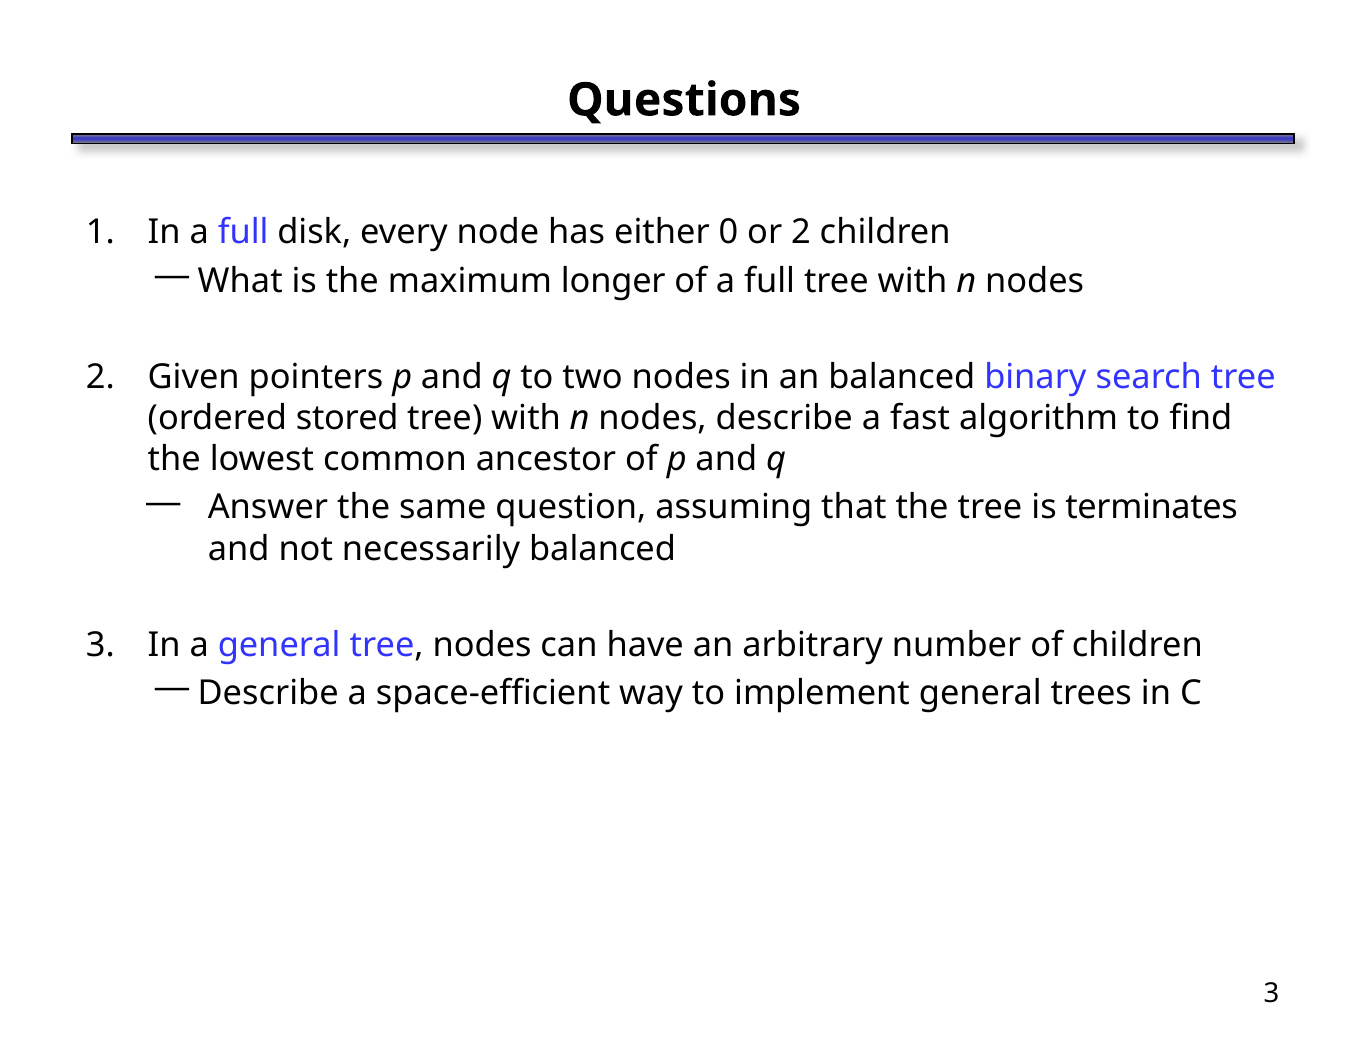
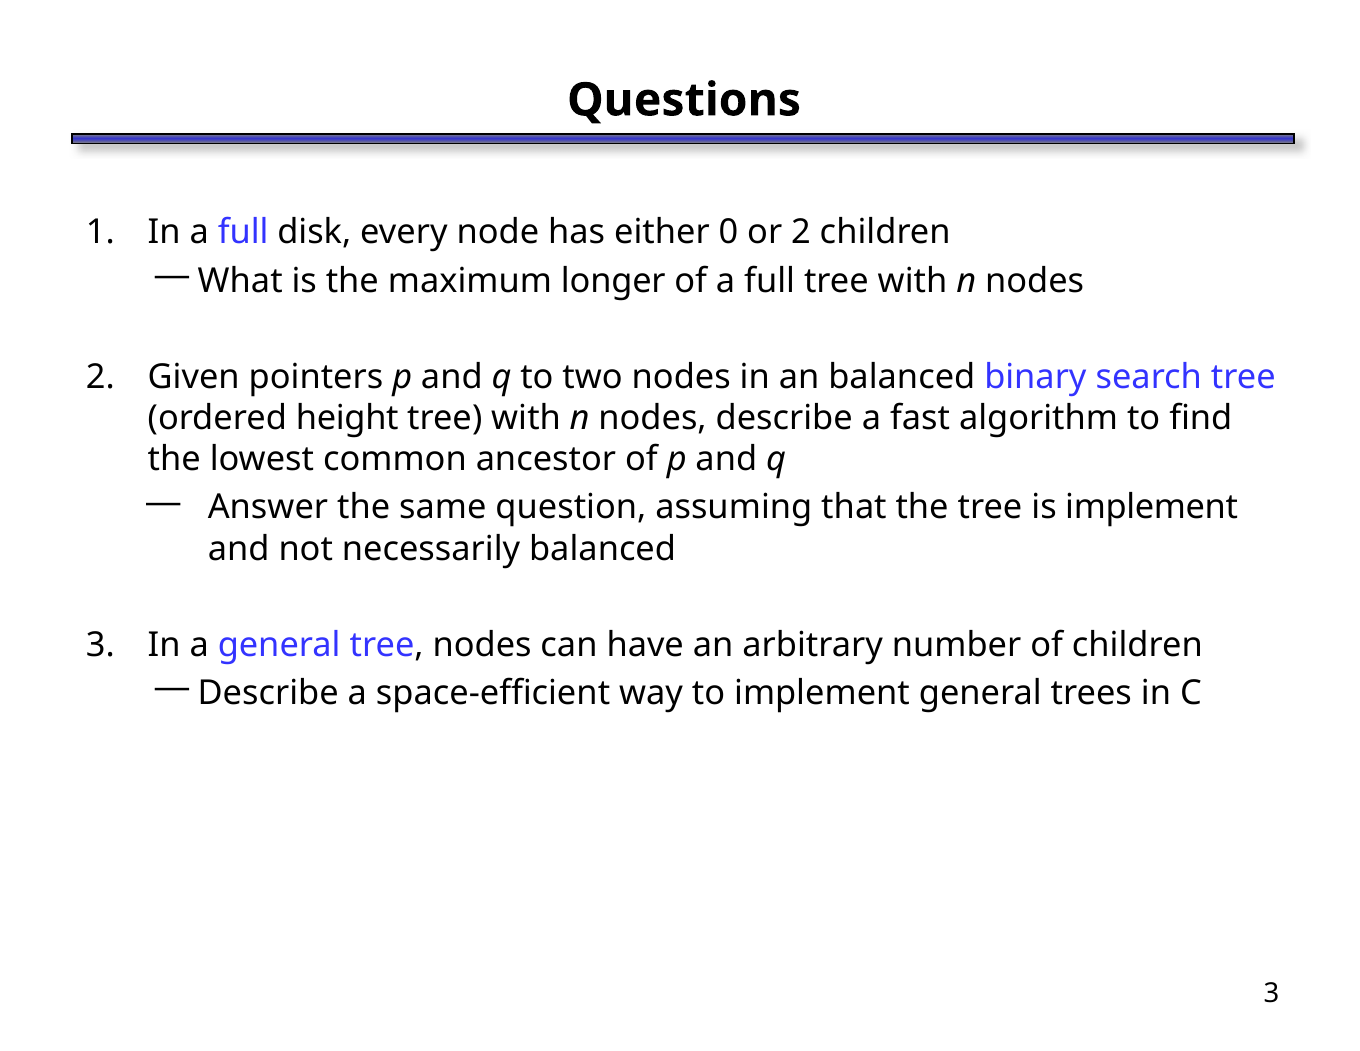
stored: stored -> height
is terminates: terminates -> implement
